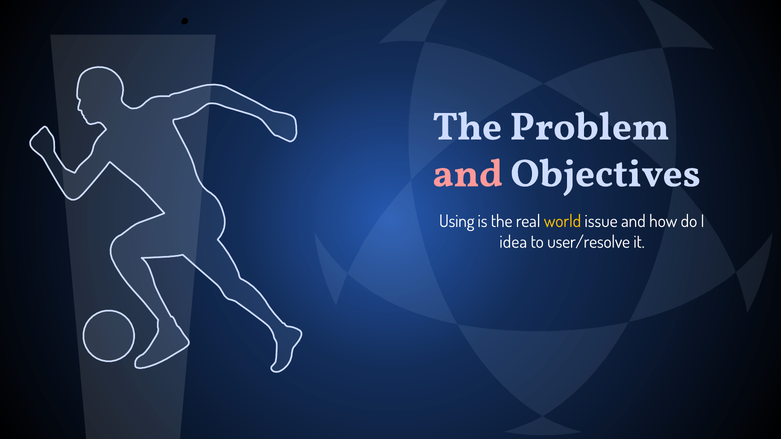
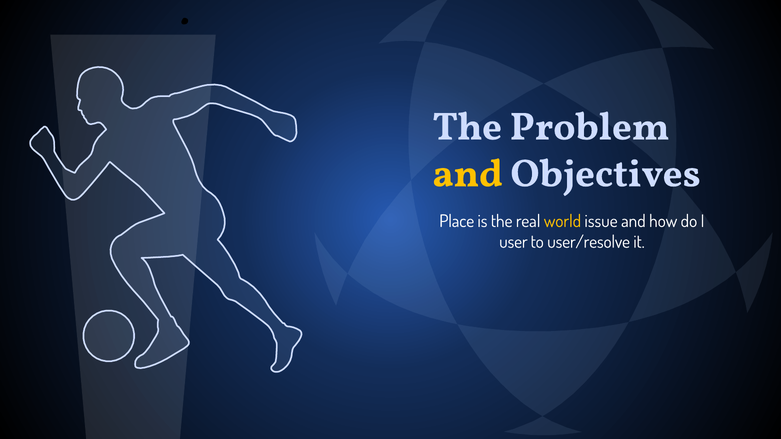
and at (468, 174) colour: pink -> yellow
Using: Using -> Place
idea: idea -> user
